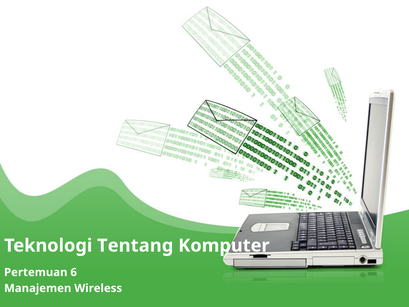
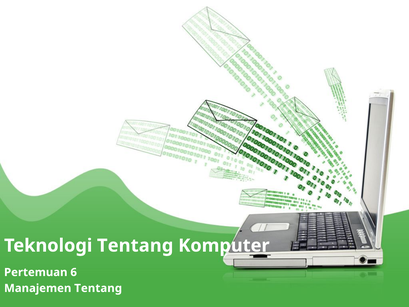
Manajemen Wireless: Wireless -> Tentang
